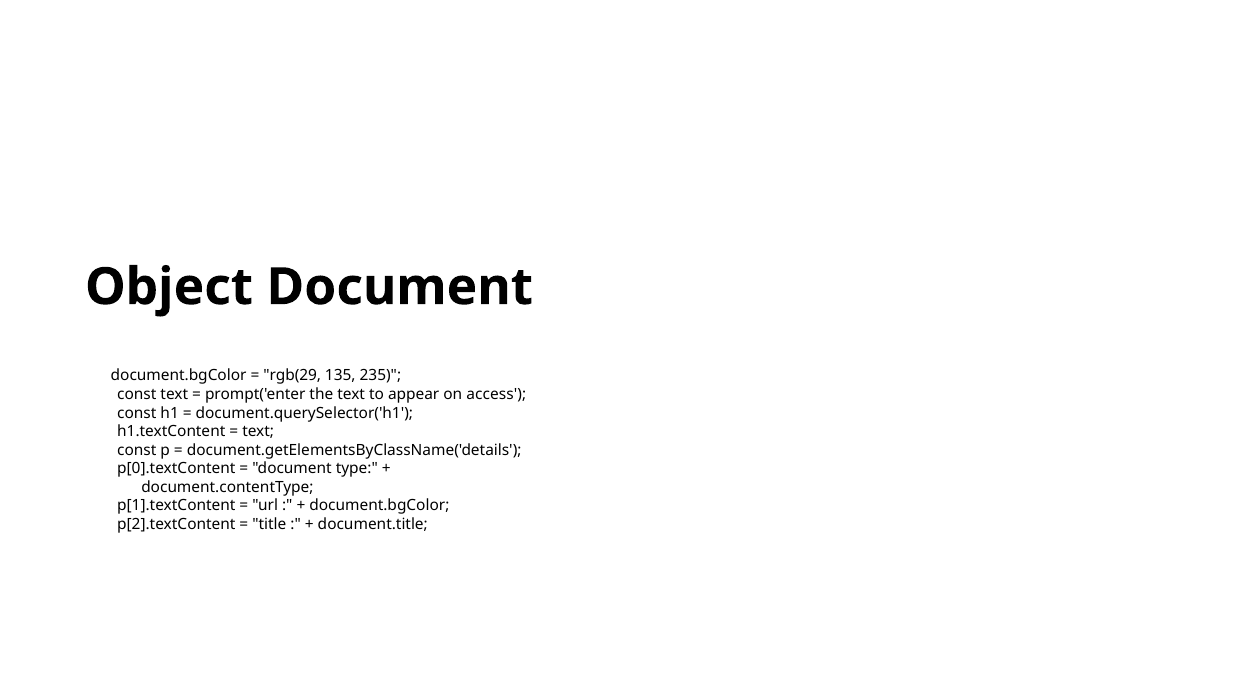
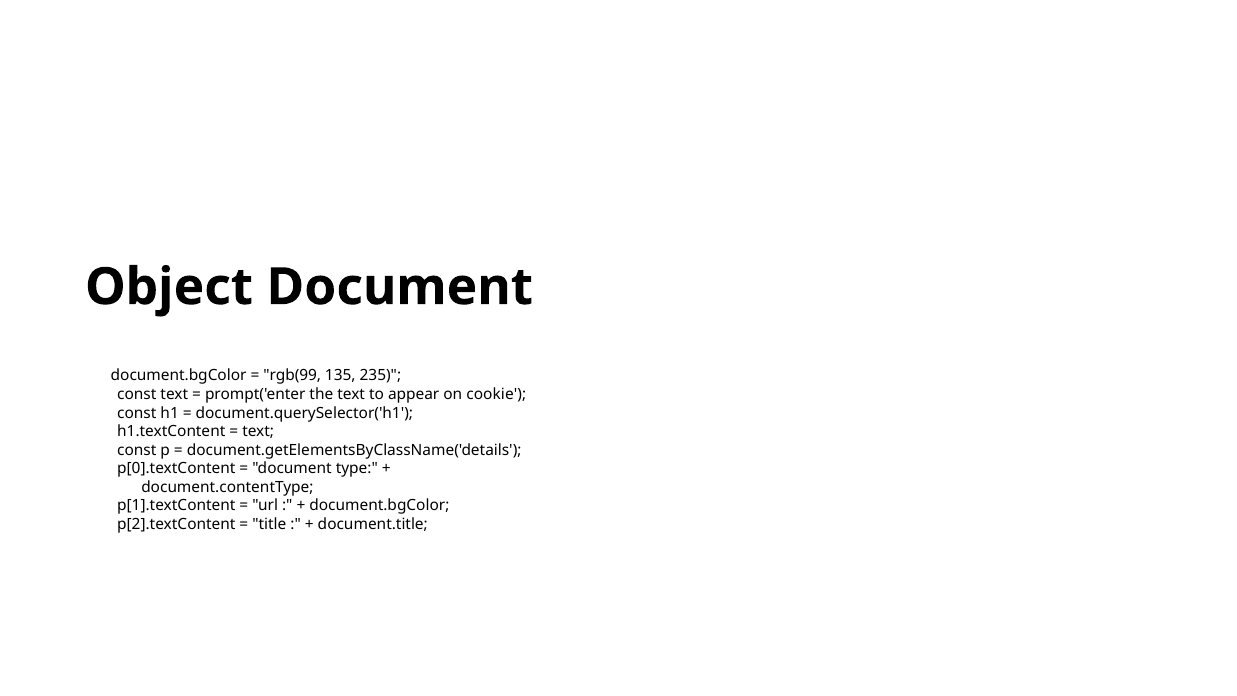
rgb(29: rgb(29 -> rgb(99
access: access -> cookie
